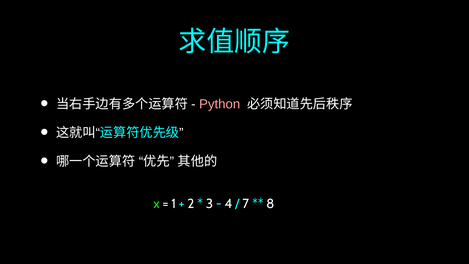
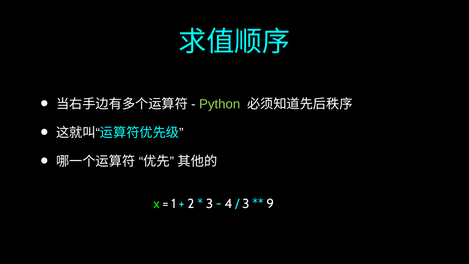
Python colour: pink -> light green
7 at (246, 204): 7 -> 3
8: 8 -> 9
